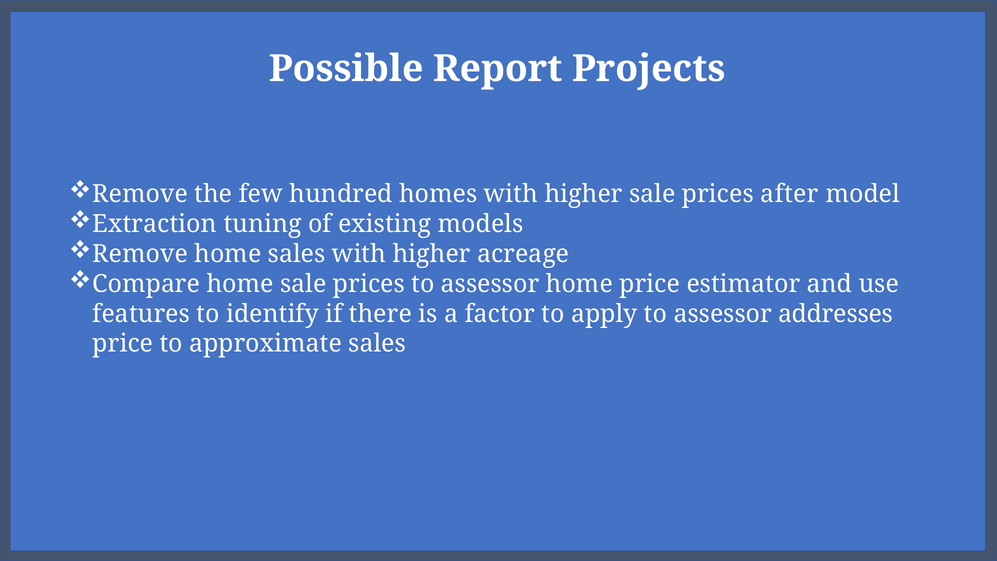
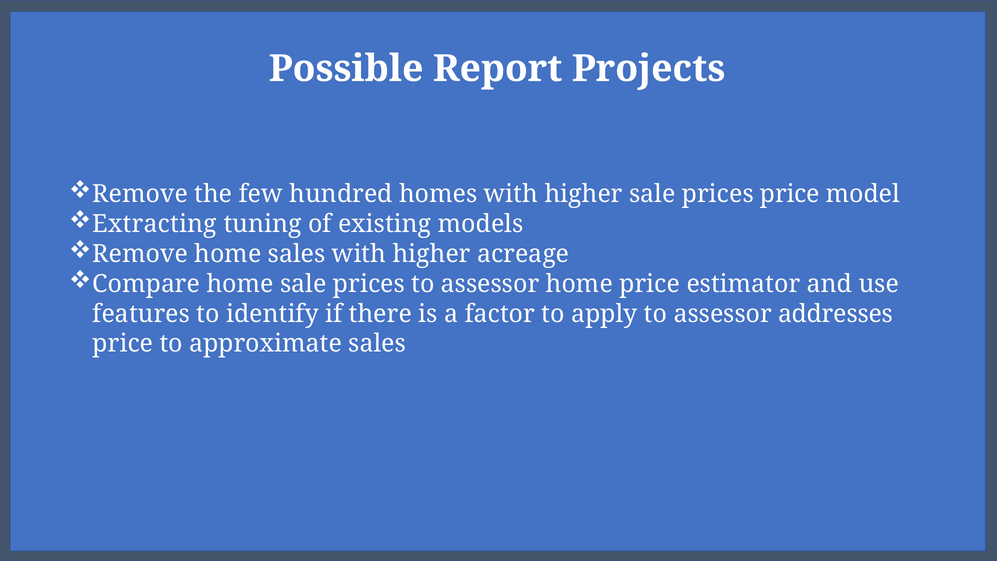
prices after: after -> price
Extraction: Extraction -> Extracting
